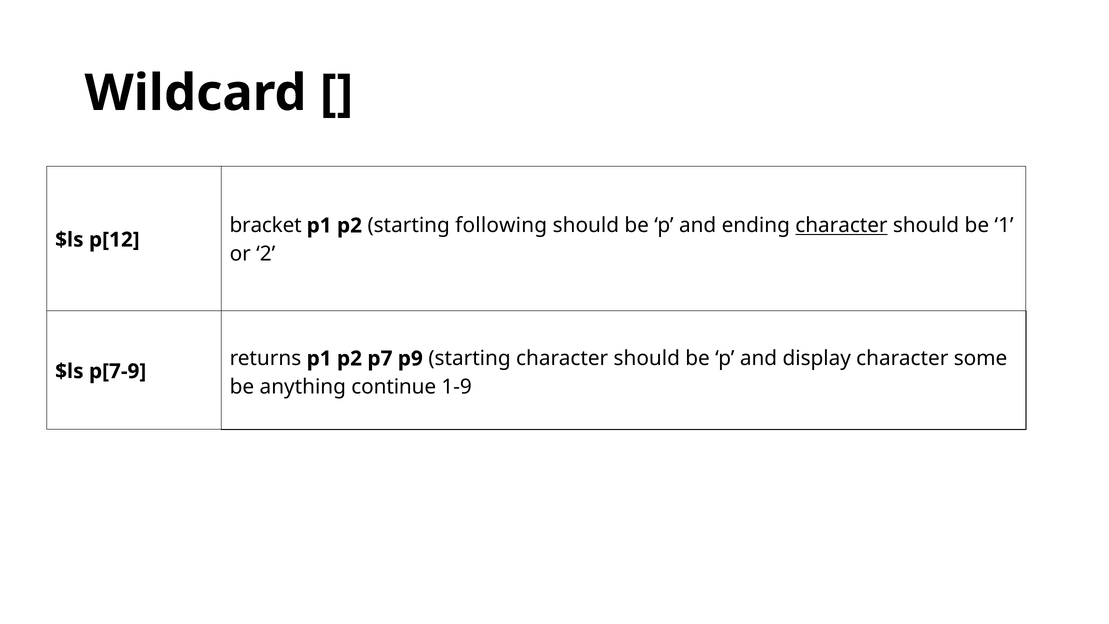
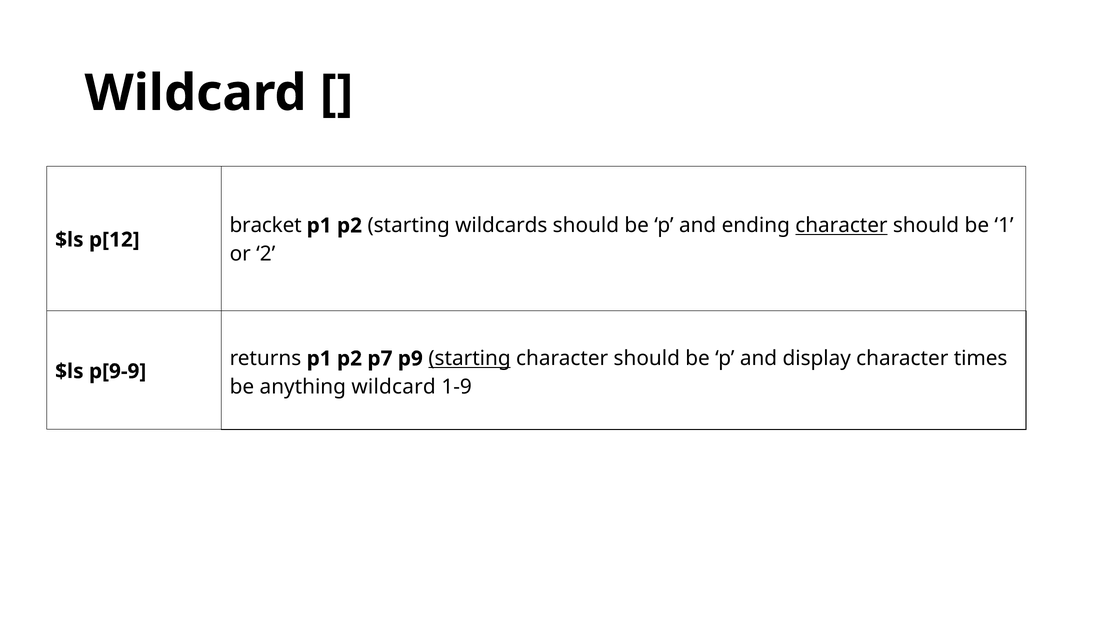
following: following -> wildcards
starting at (470, 358) underline: none -> present
some: some -> times
p[7-9: p[7-9 -> p[9-9
anything continue: continue -> wildcard
